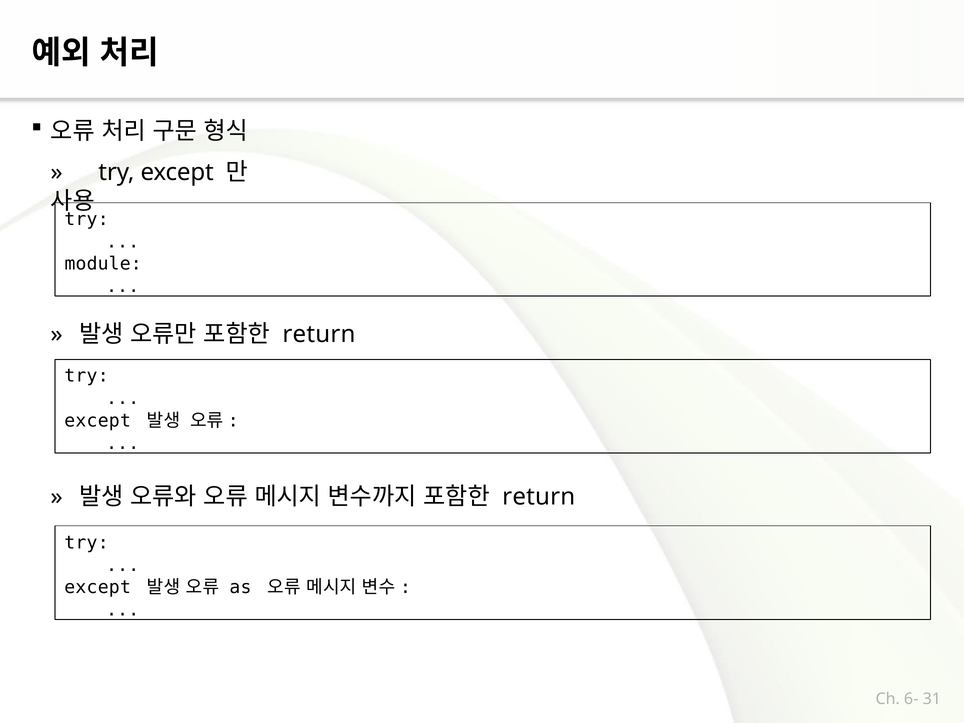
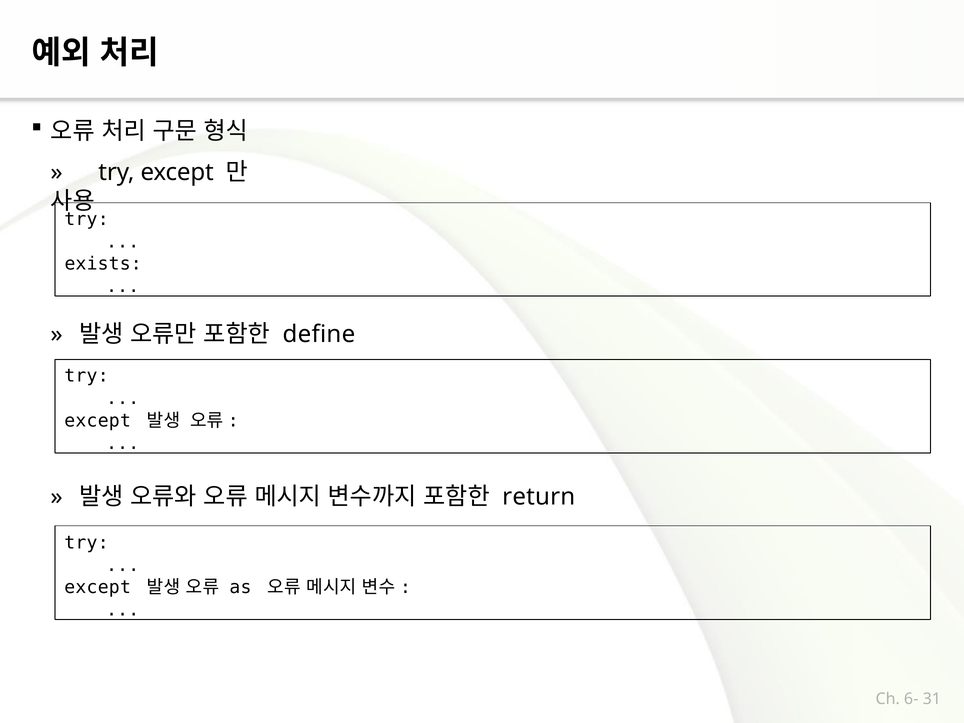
module: module -> exists
return at (319, 334): return -> define
